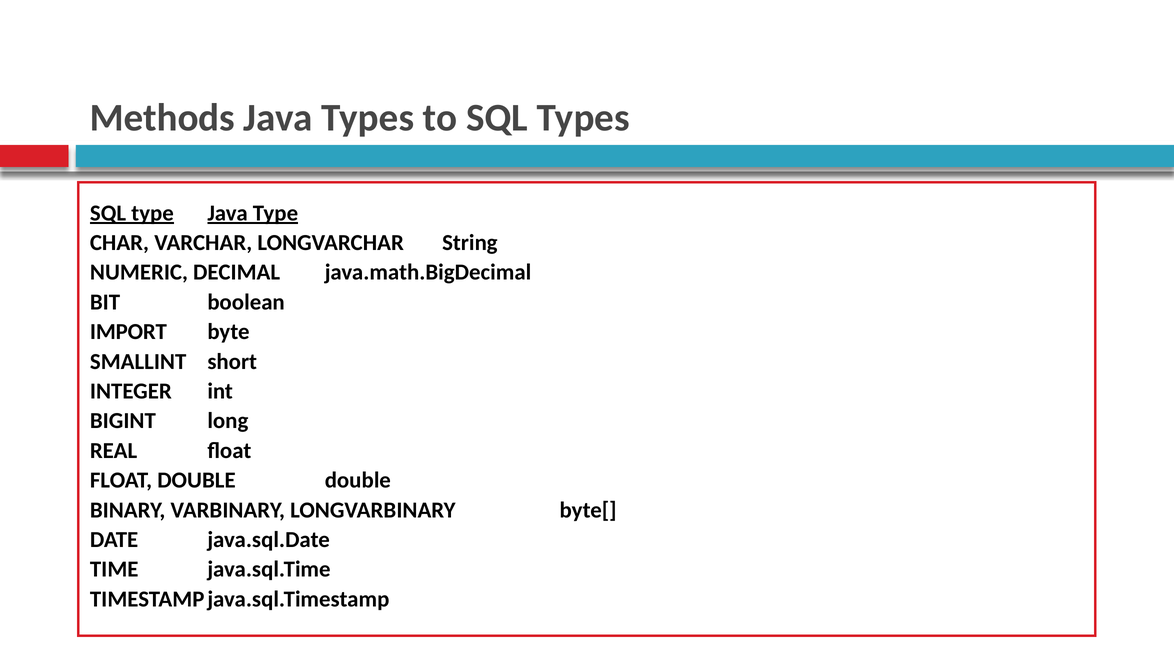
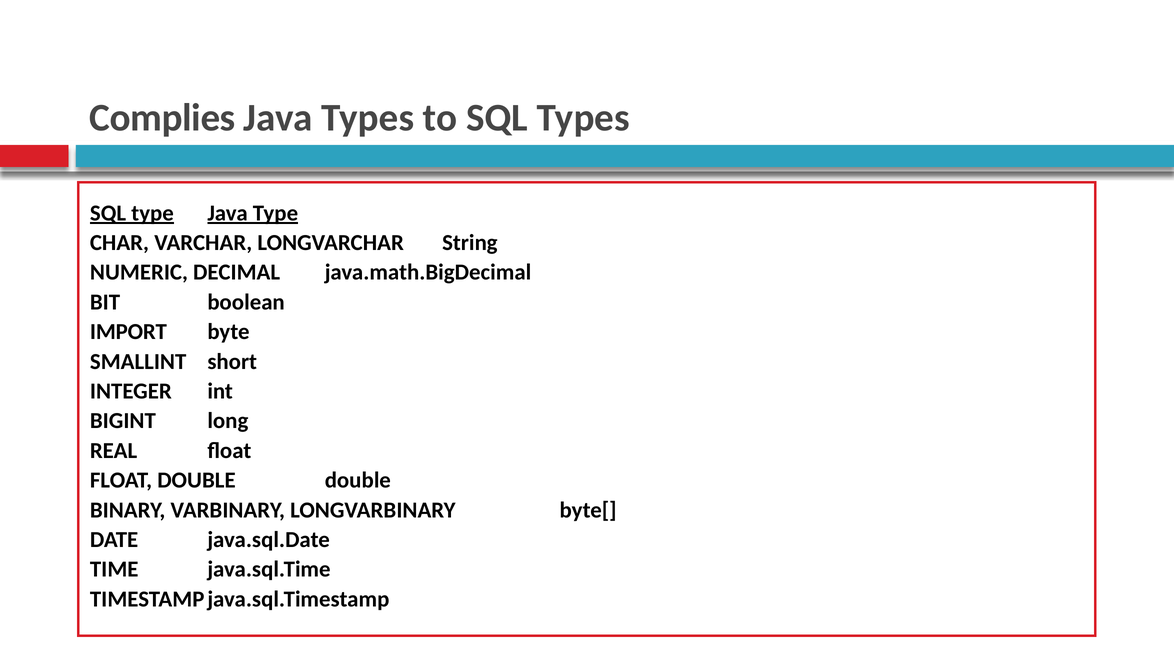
Methods: Methods -> Complies
